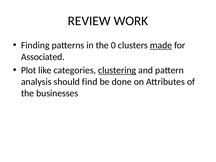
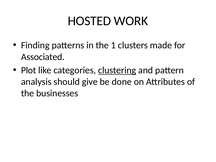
REVIEW: REVIEW -> HOSTED
0: 0 -> 1
made underline: present -> none
find: find -> give
